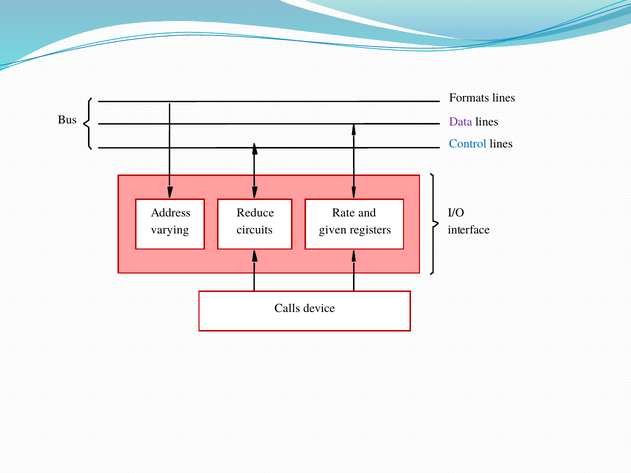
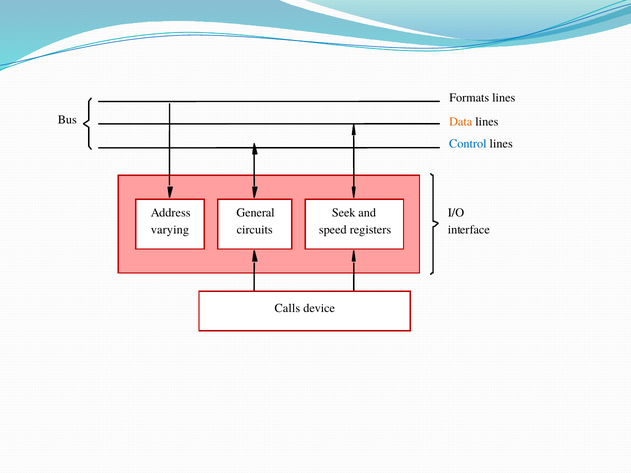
Data colour: purple -> orange
Reduce: Reduce -> General
Rate: Rate -> Seek
given: given -> speed
